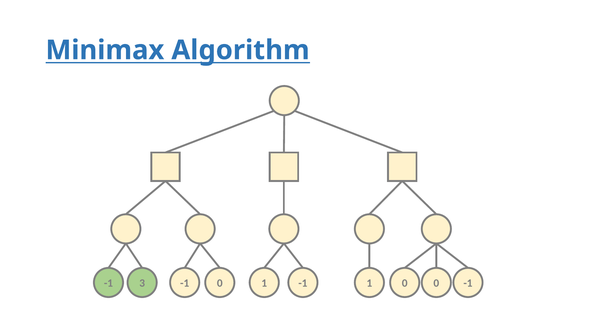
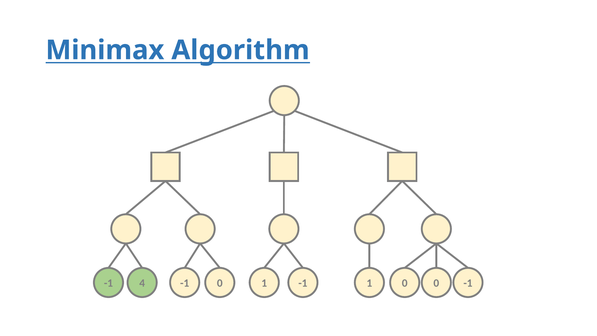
3: 3 -> 4
